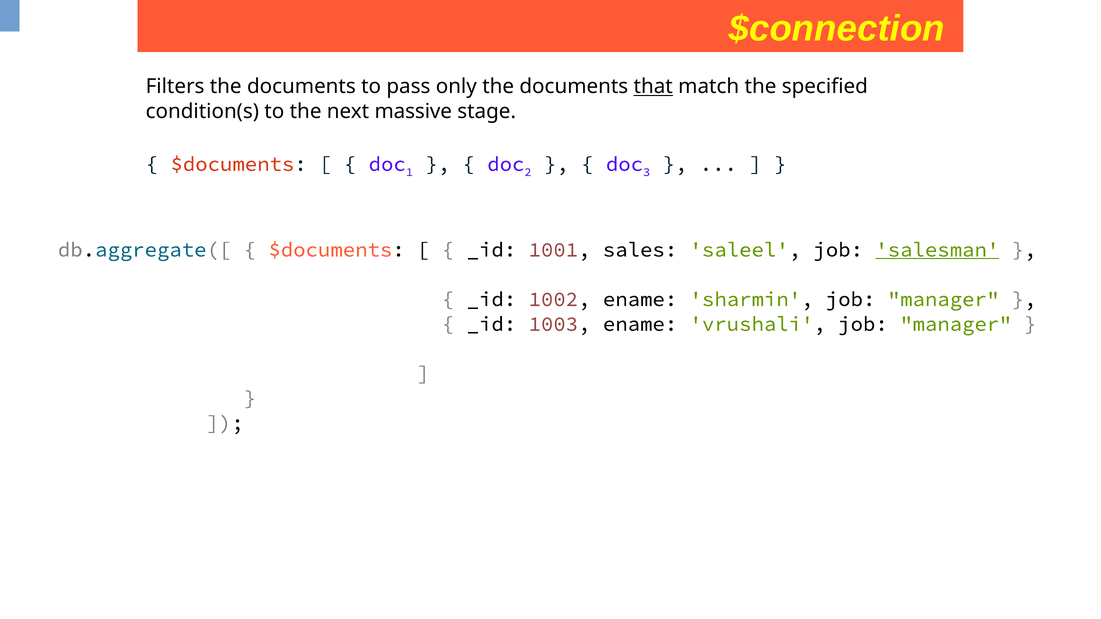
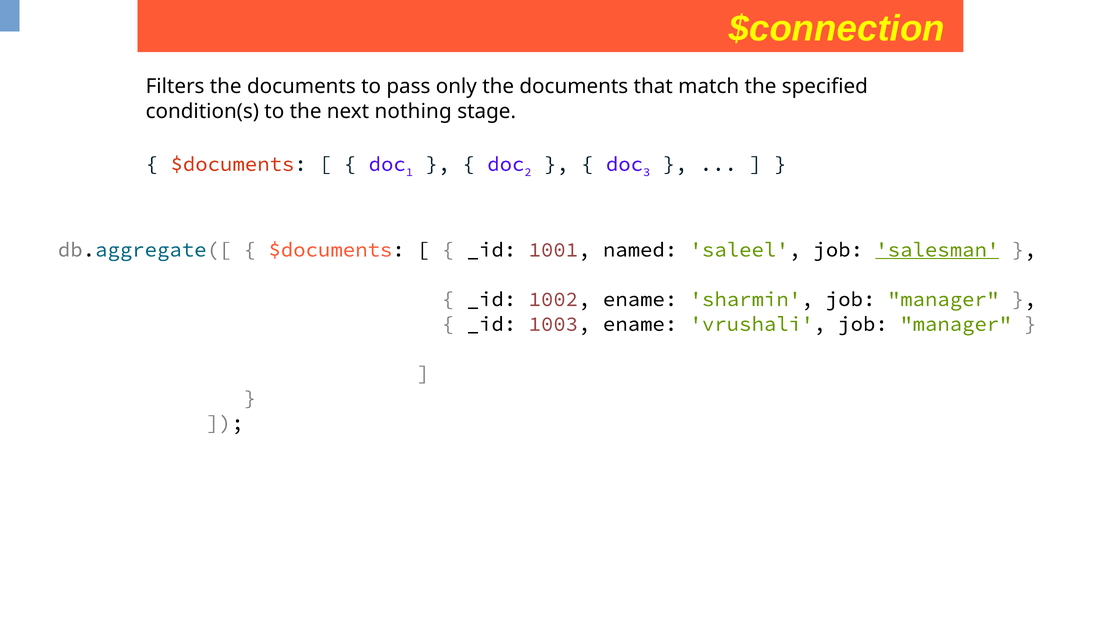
that underline: present -> none
massive: massive -> nothing
sales: sales -> named
